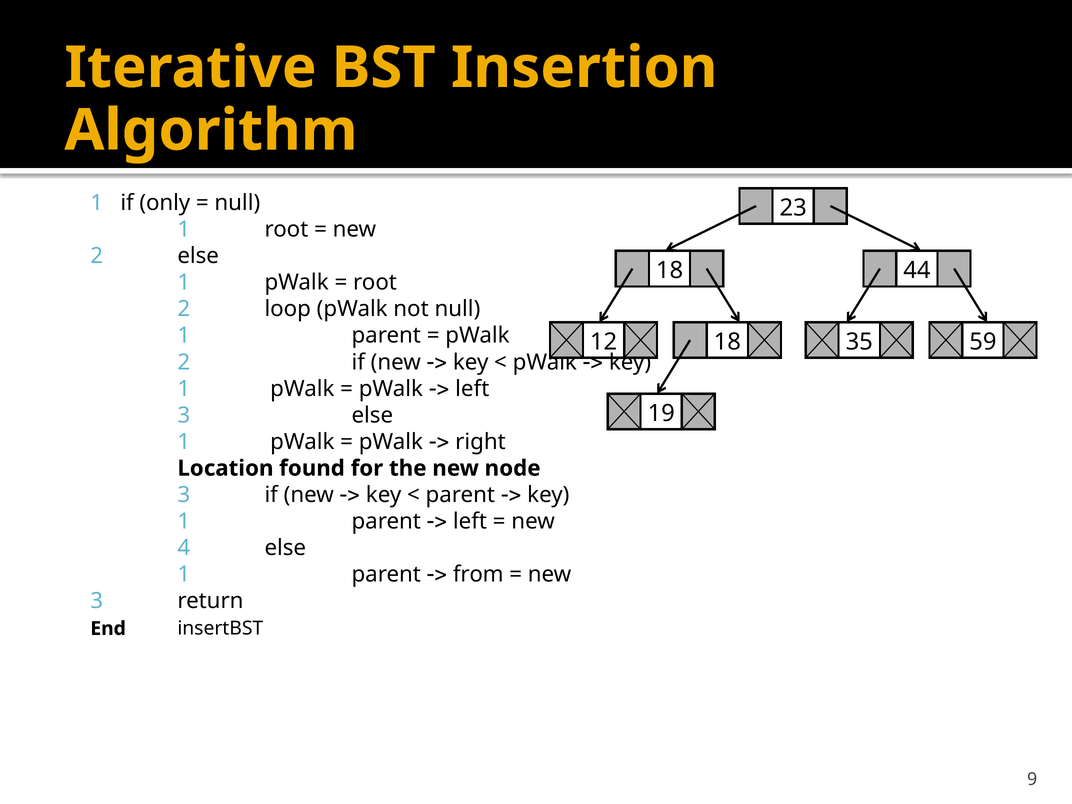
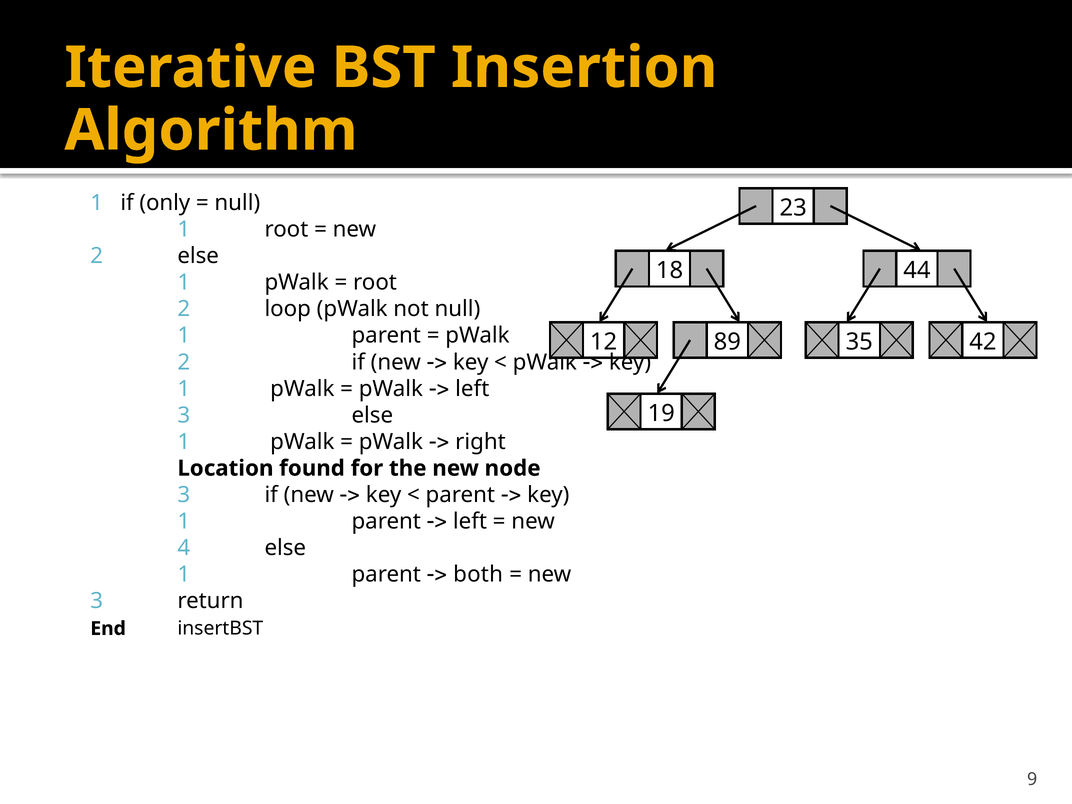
12 18: 18 -> 89
59: 59 -> 42
from: from -> both
